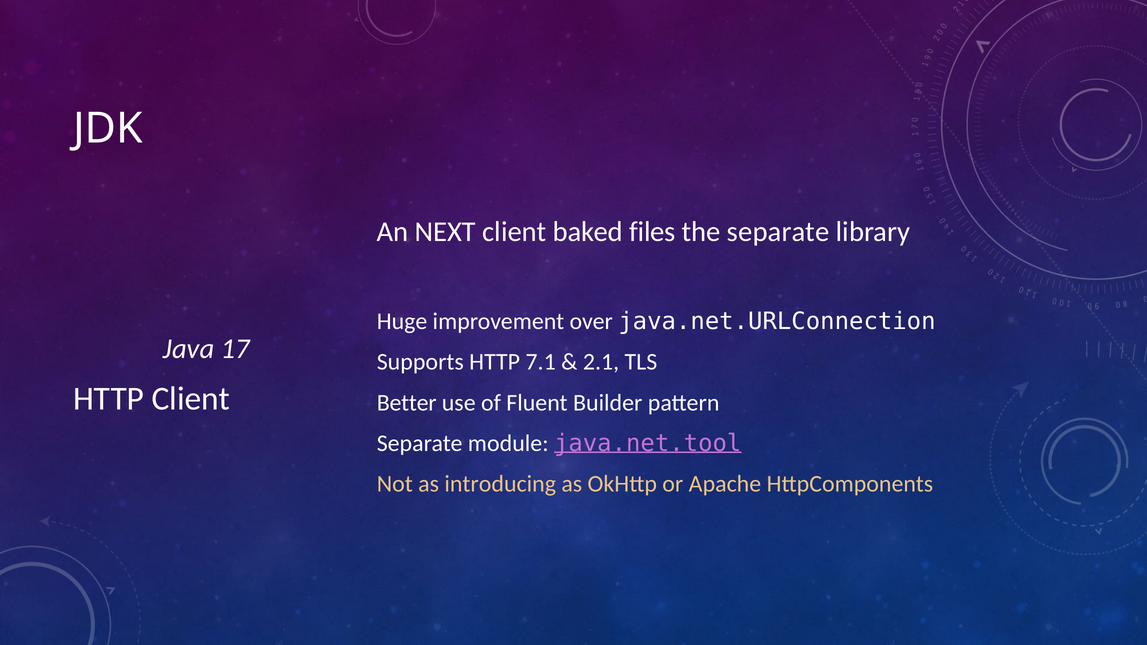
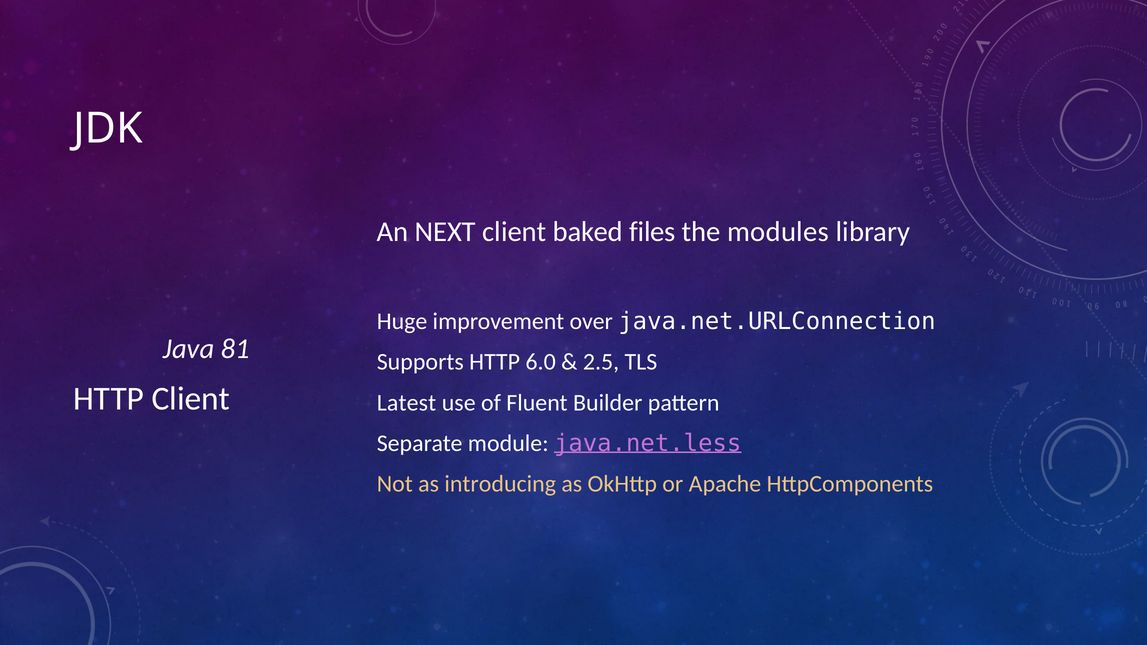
the separate: separate -> modules
17: 17 -> 81
7.1: 7.1 -> 6.0
2.1: 2.1 -> 2.5
Better: Better -> Latest
java.net.tool: java.net.tool -> java.net.less
